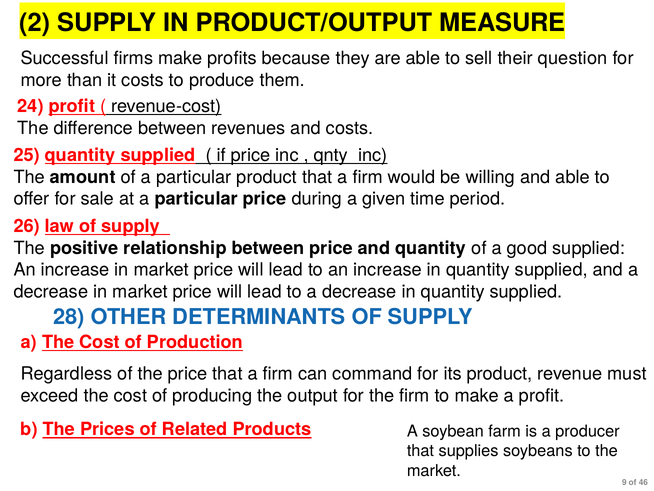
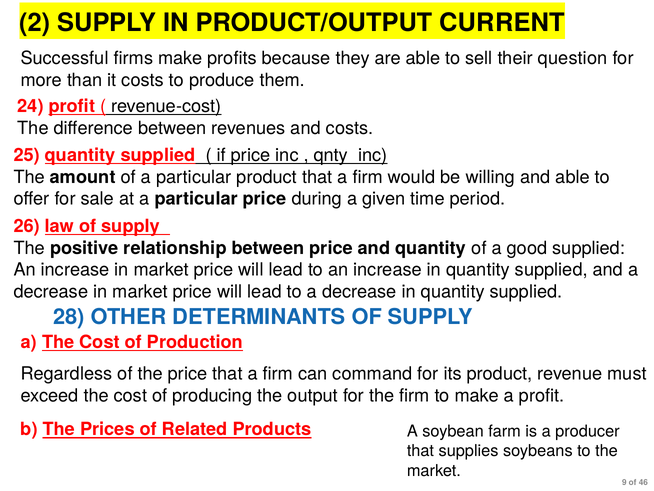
MEASURE: MEASURE -> CURRENT
